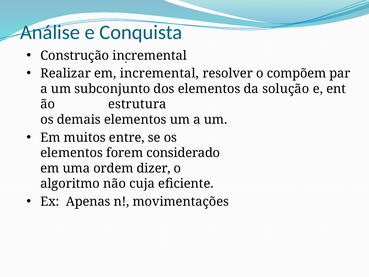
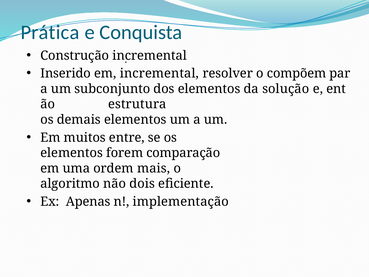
Análise: Análise -> Prática
Realizar: Realizar -> Inserido
considerado: considerado -> comparação
dizer: dizer -> mais
cuja: cuja -> dois
movimentações: movimentações -> implementação
